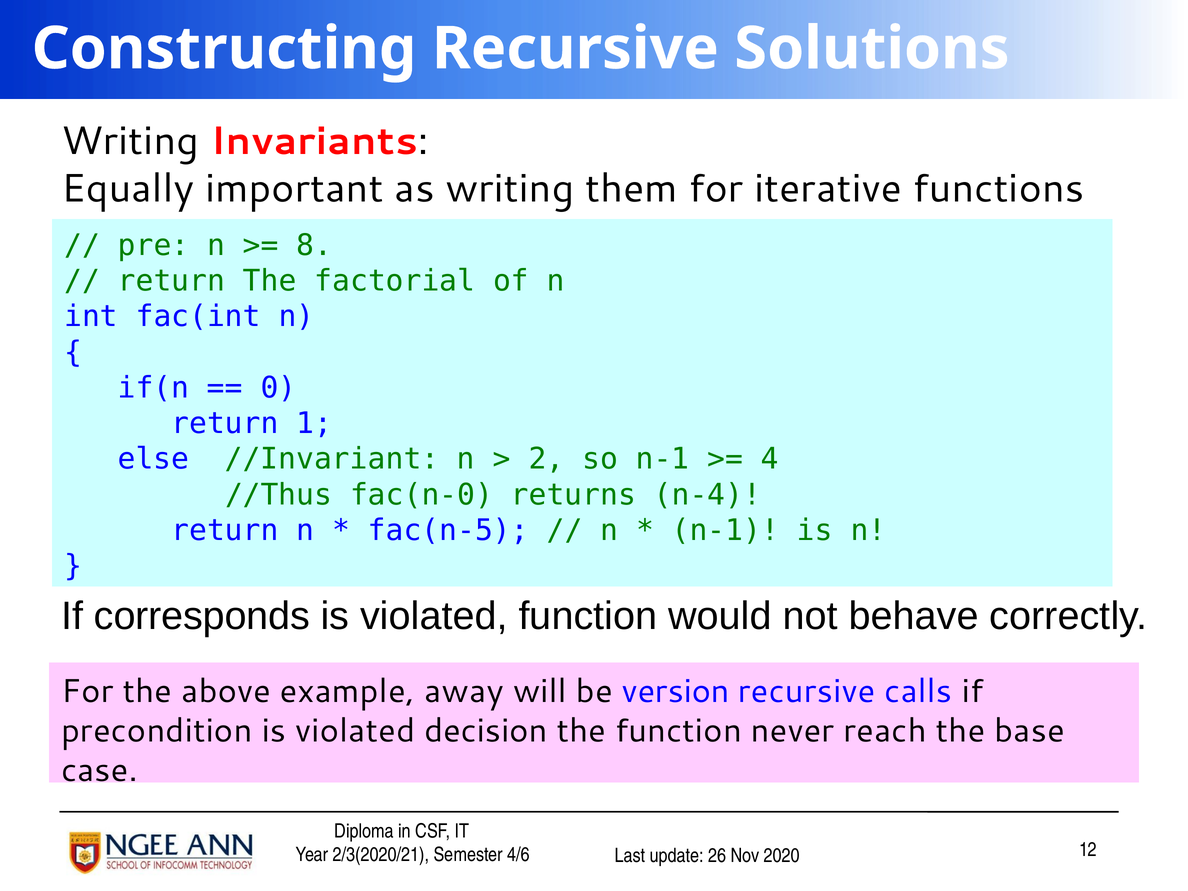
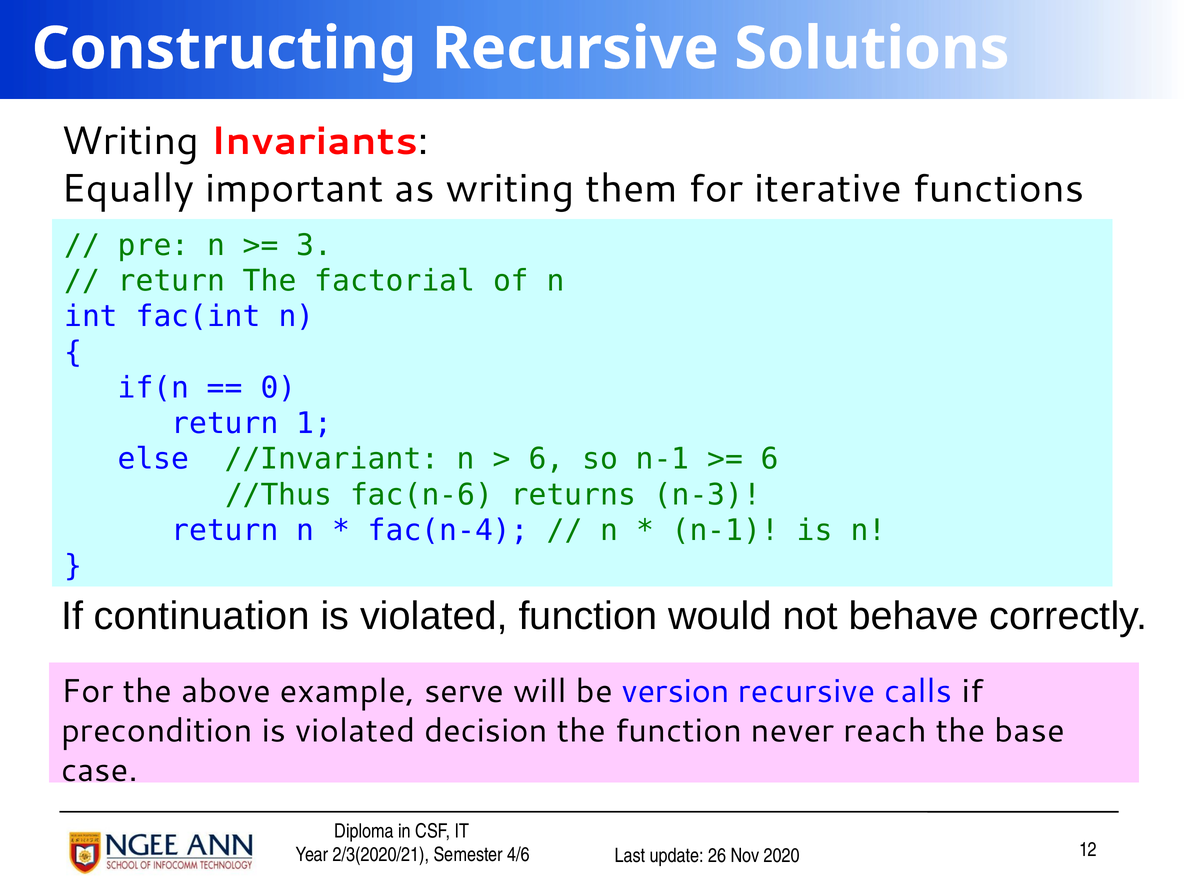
8: 8 -> 3
2 at (546, 459): 2 -> 6
4 at (770, 459): 4 -> 6
fac(n-0: fac(n-0 -> fac(n-6
n-4: n-4 -> n-3
fac(n-5: fac(n-5 -> fac(n-4
corresponds: corresponds -> continuation
away: away -> serve
